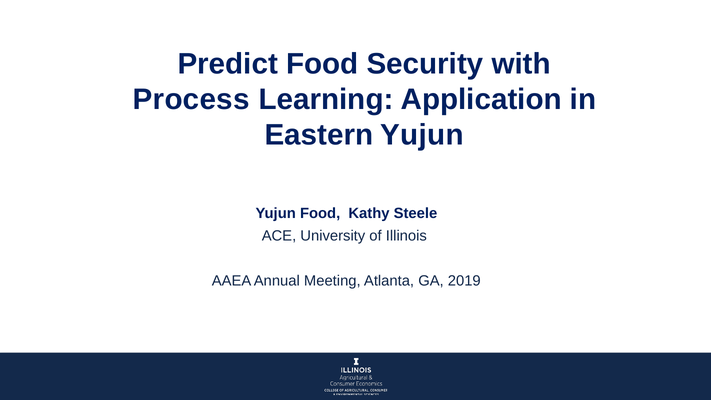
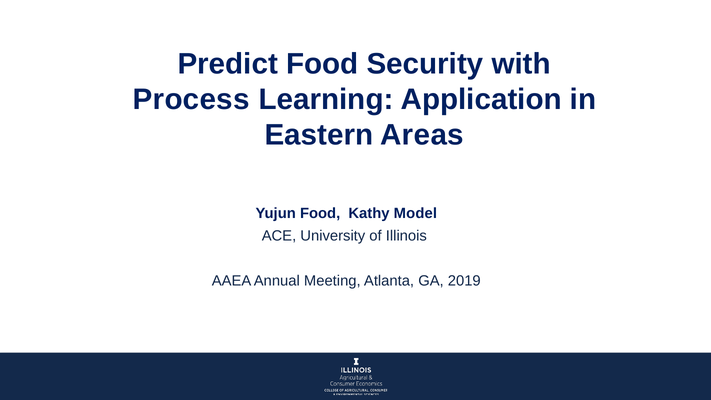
Eastern Yujun: Yujun -> Areas
Steele: Steele -> Model
